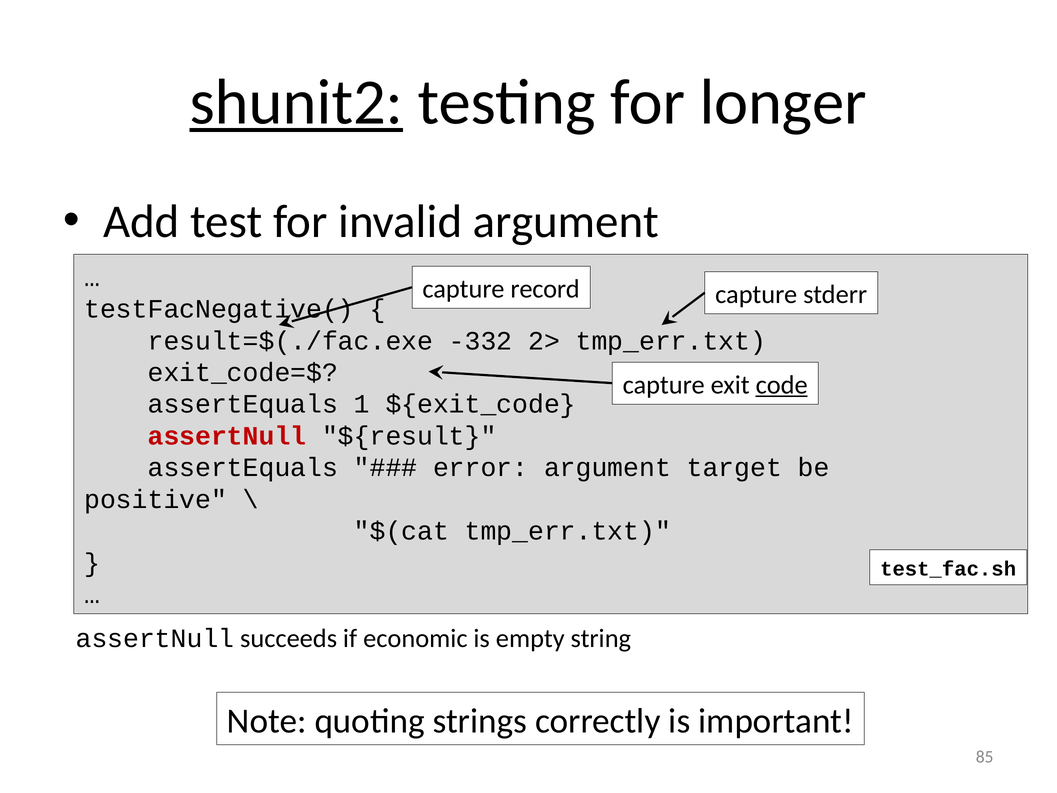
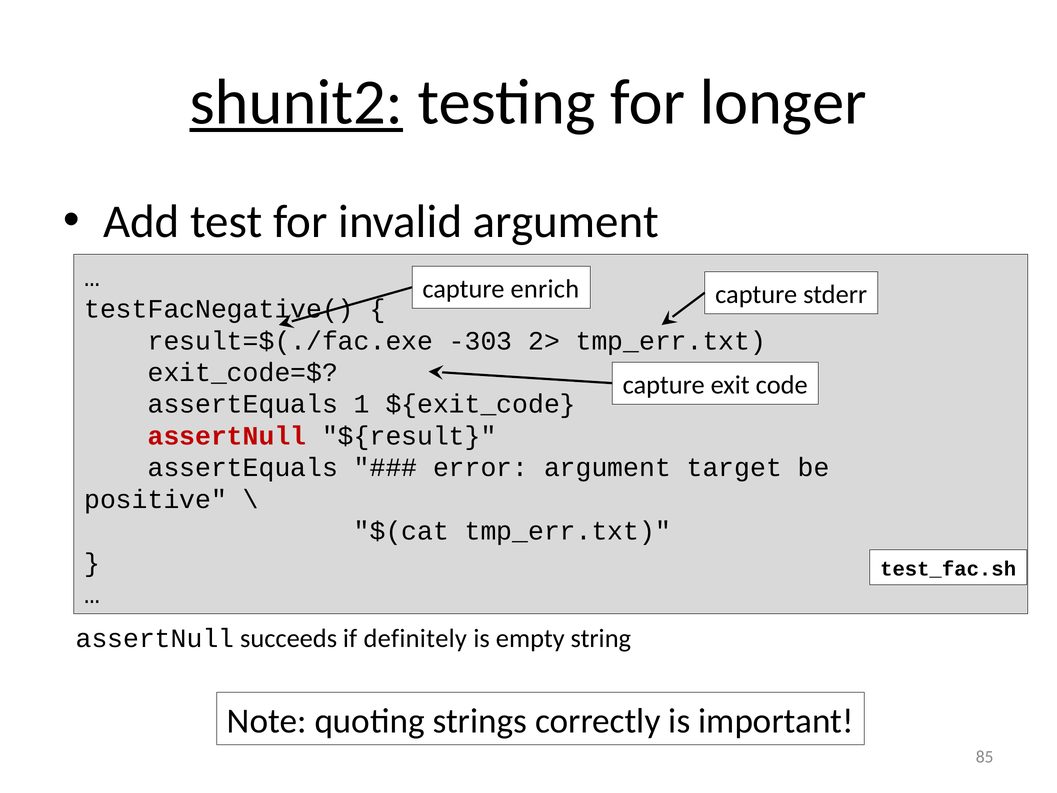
record: record -> enrich
-332: -332 -> -303
code underline: present -> none
economic: economic -> definitely
